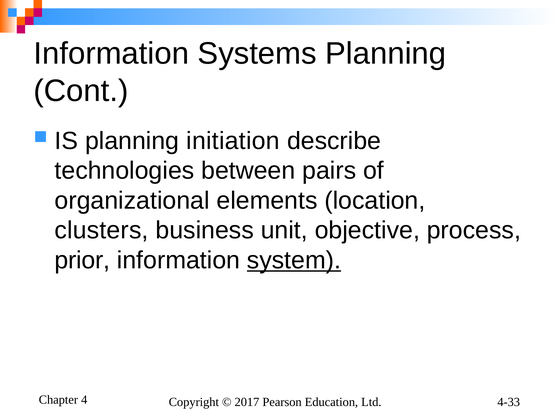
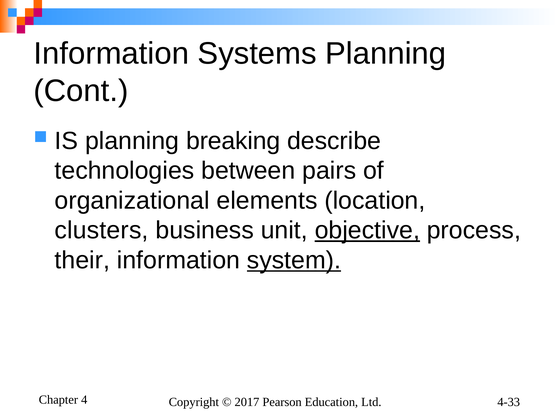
initiation: initiation -> breaking
objective underline: none -> present
prior: prior -> their
